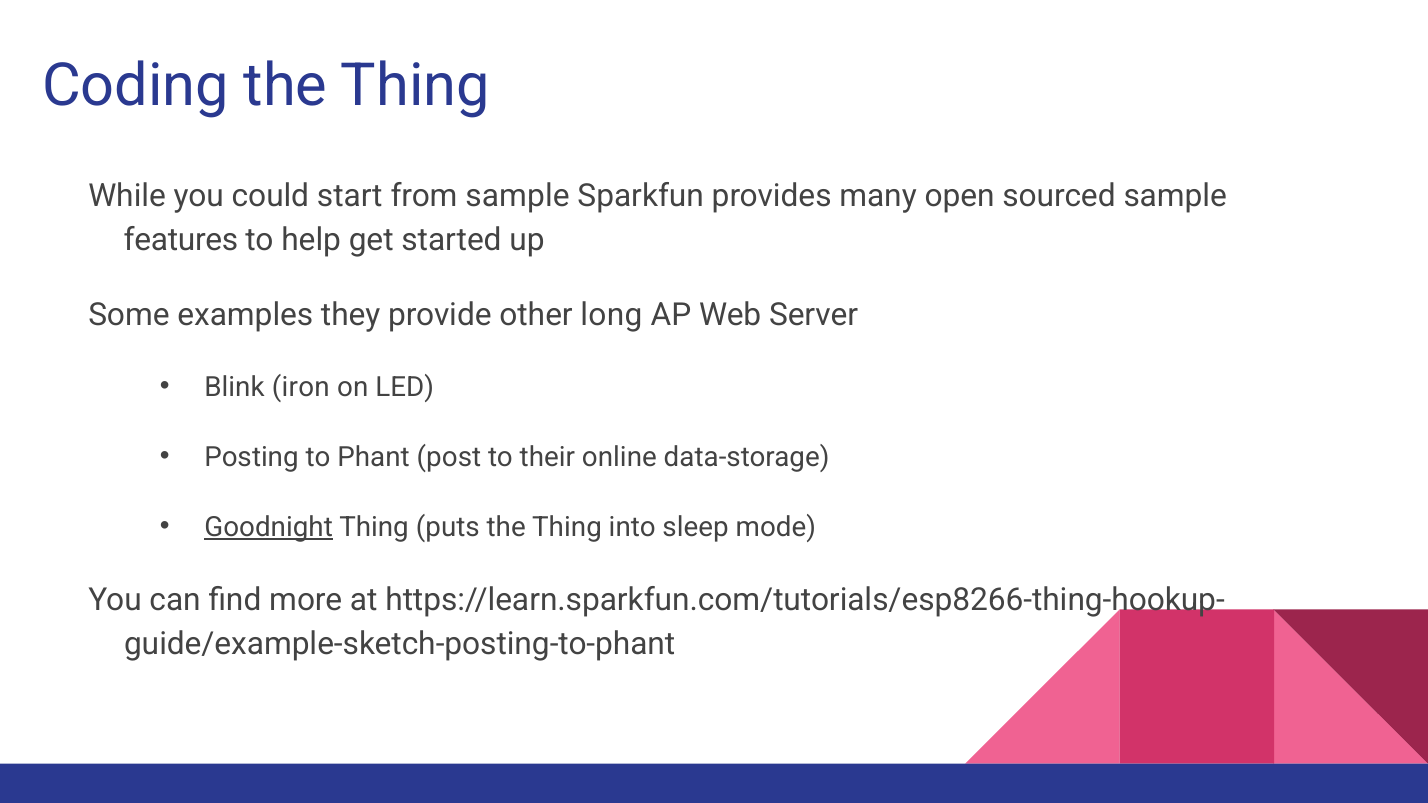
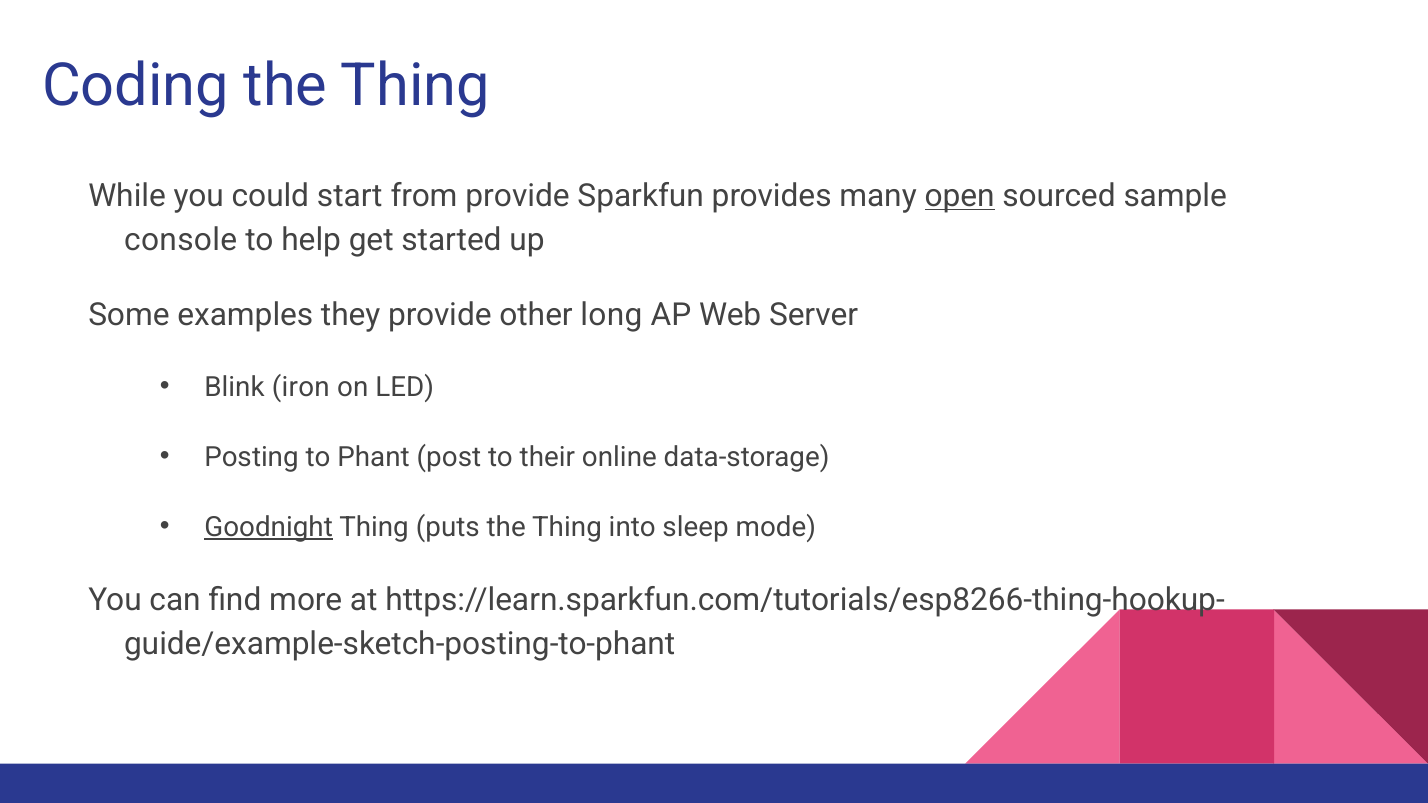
from sample: sample -> provide
open underline: none -> present
features: features -> console
